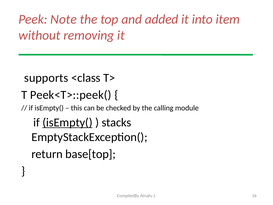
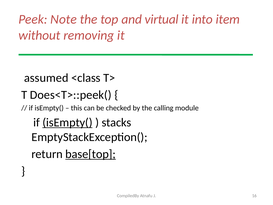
added: added -> virtual
supports: supports -> assumed
Peek<T>::peek(: Peek<T>::peek( -> Does<T>::peek(
base[top underline: none -> present
